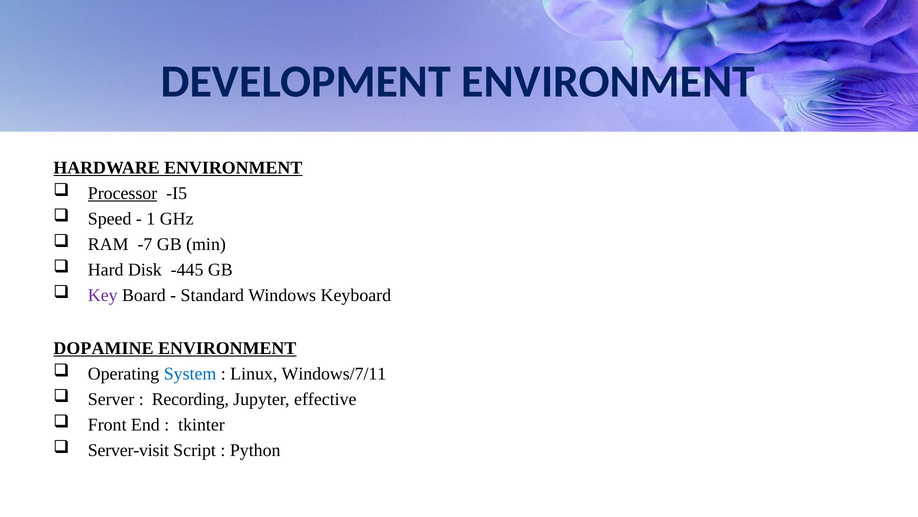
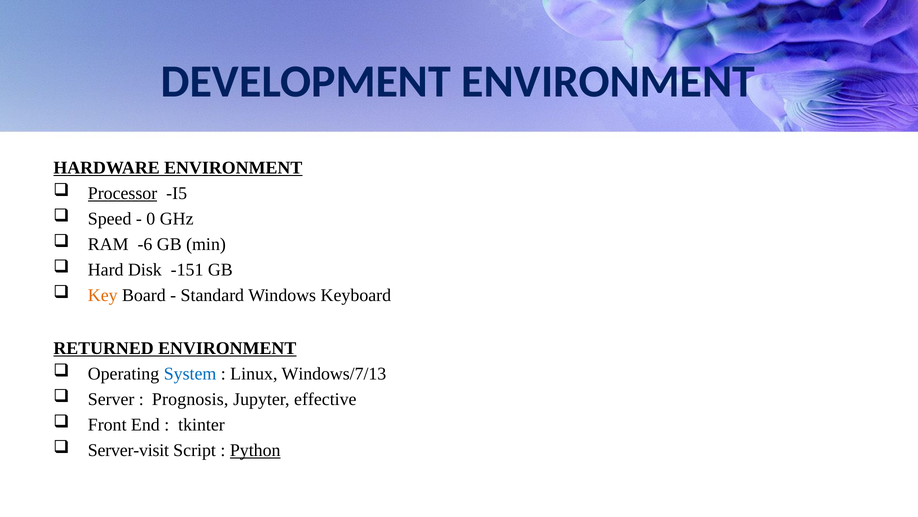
1: 1 -> 0
-7: -7 -> -6
-445: -445 -> -151
Key colour: purple -> orange
DOPAMINE: DOPAMINE -> RETURNED
Windows/7/11: Windows/7/11 -> Windows/7/13
Recording: Recording -> Prognosis
Python underline: none -> present
